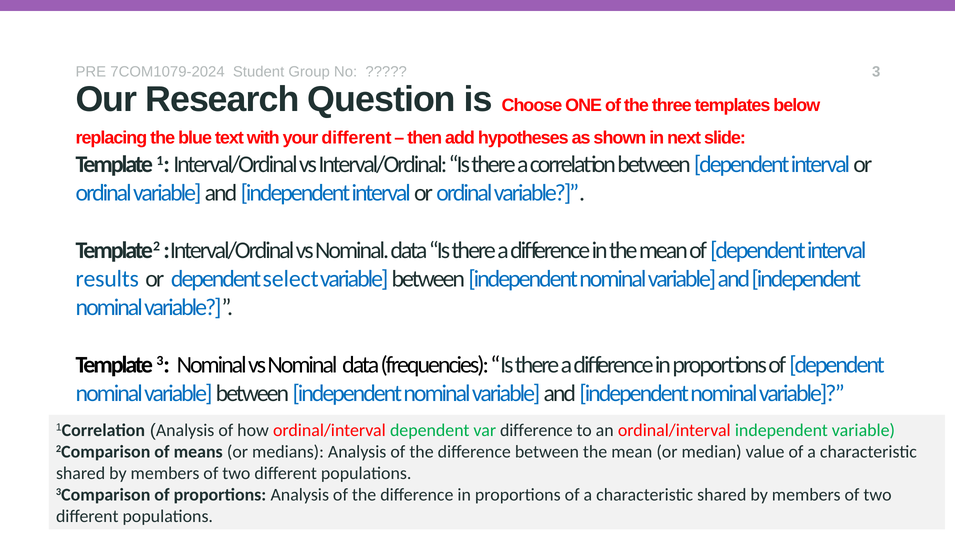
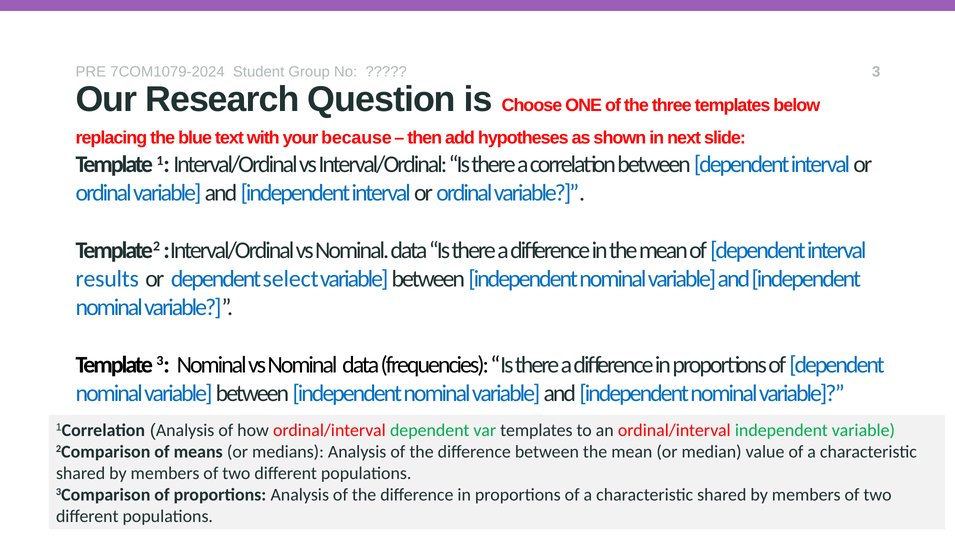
your different: different -> because
var difference: difference -> templates
